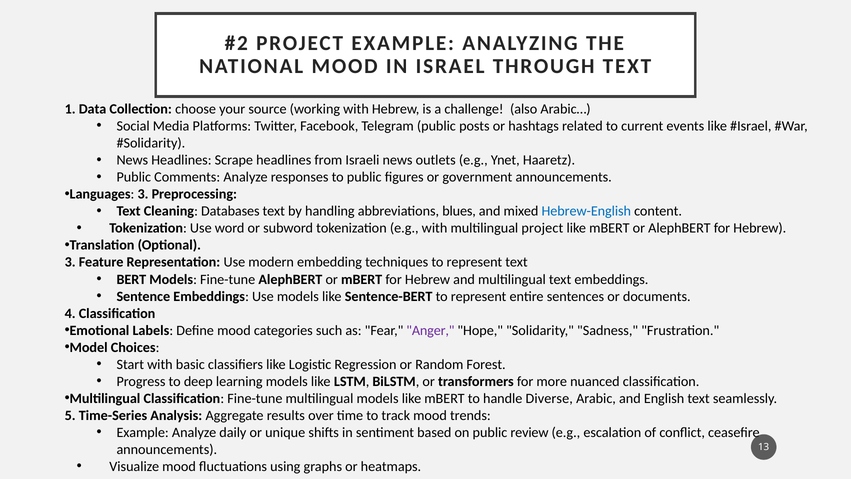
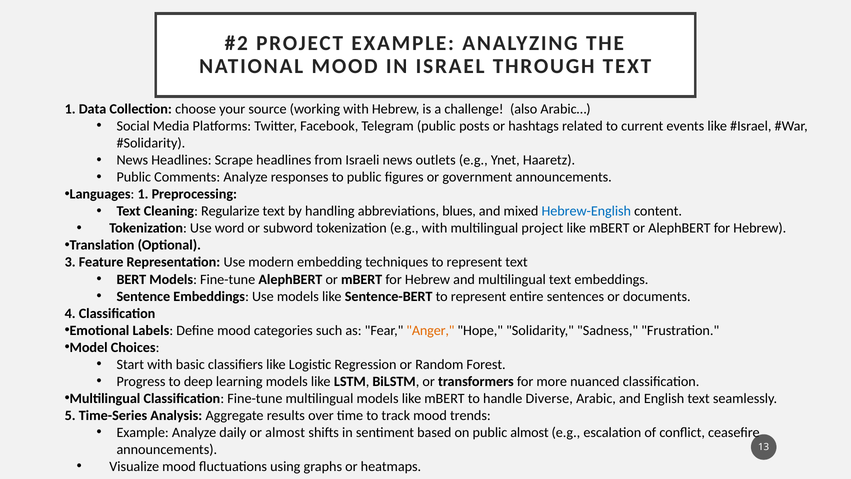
Languages 3: 3 -> 1
Databases: Databases -> Regularize
Anger colour: purple -> orange
or unique: unique -> almost
public review: review -> almost
